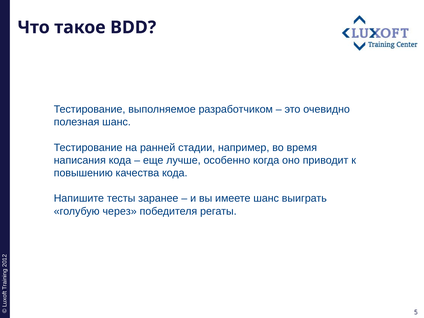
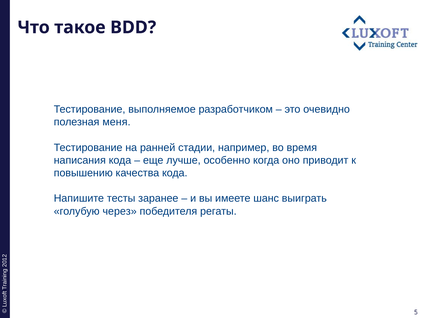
полезная шанс: шанс -> меня
